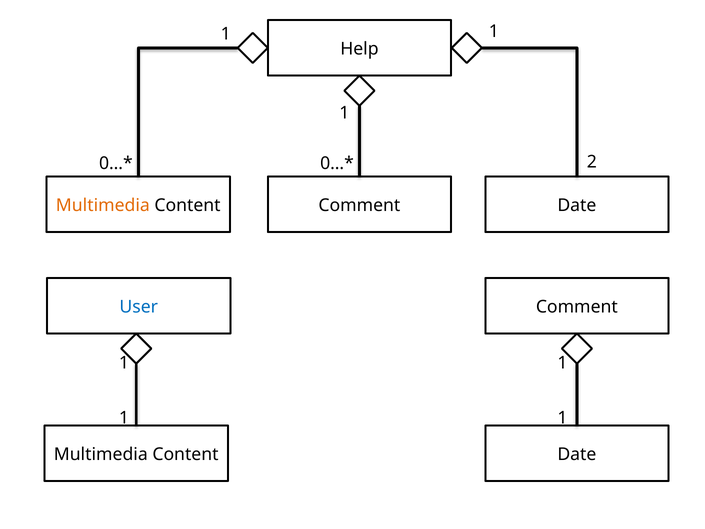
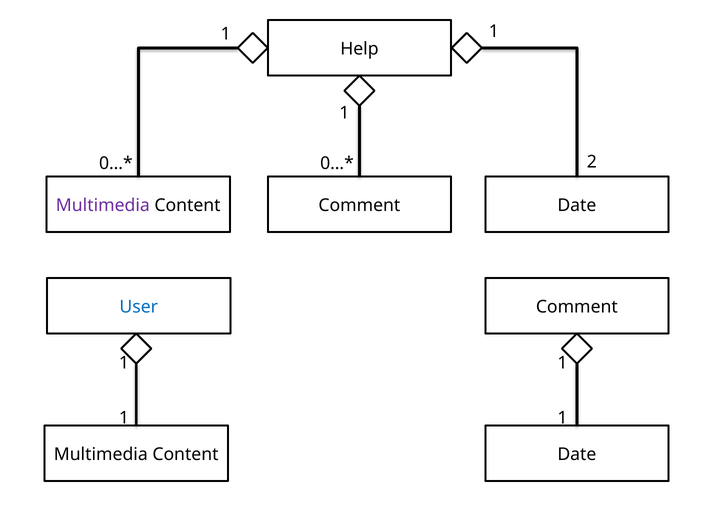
Multimedia at (103, 206) colour: orange -> purple
